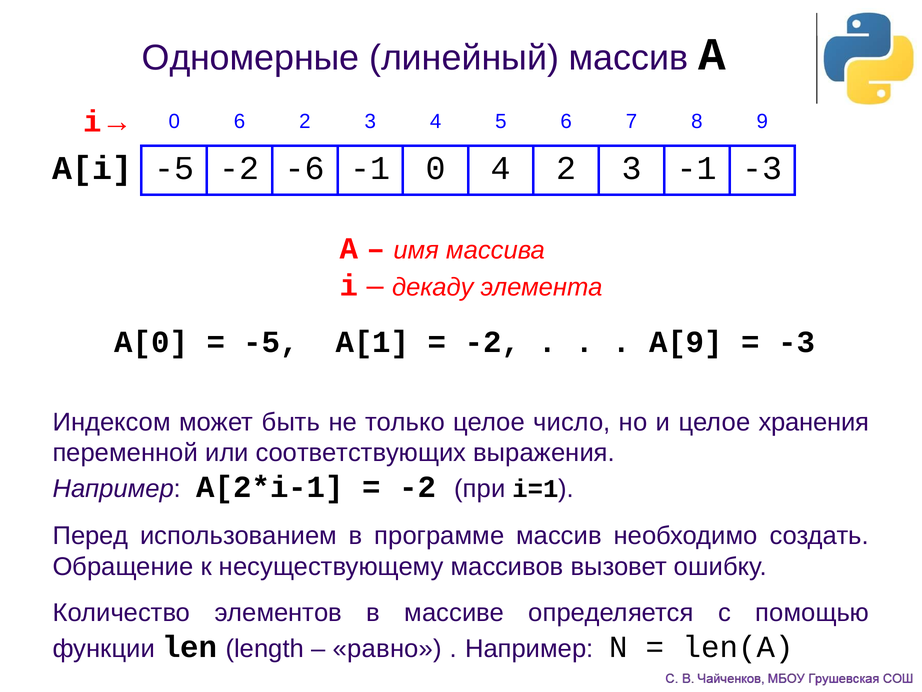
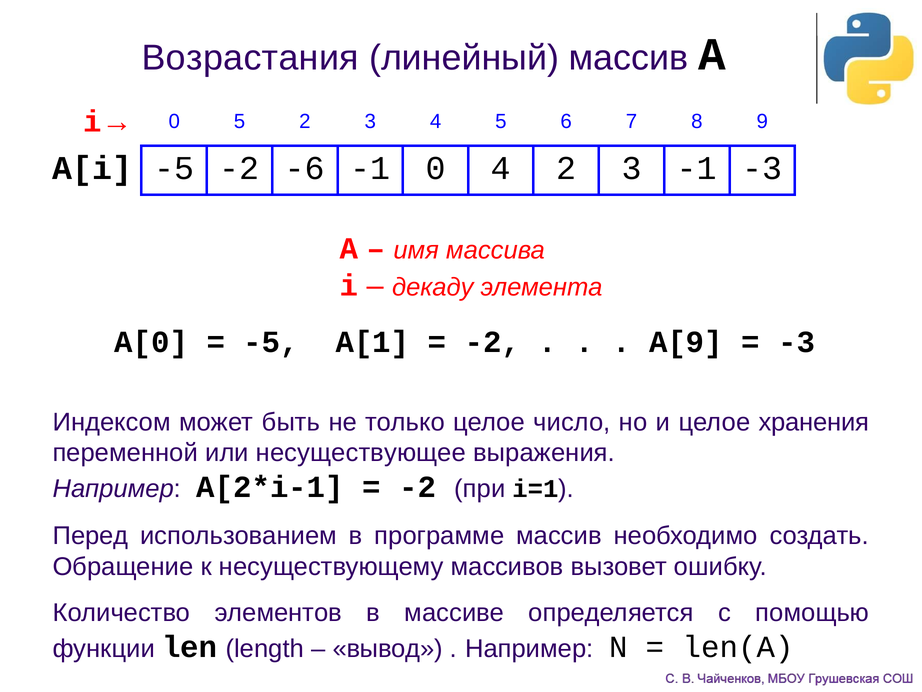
Одномерные: Одномерные -> Возрастания
0 6: 6 -> 5
соответствующих: соответствующих -> несуществующее
равно: равно -> вывод
